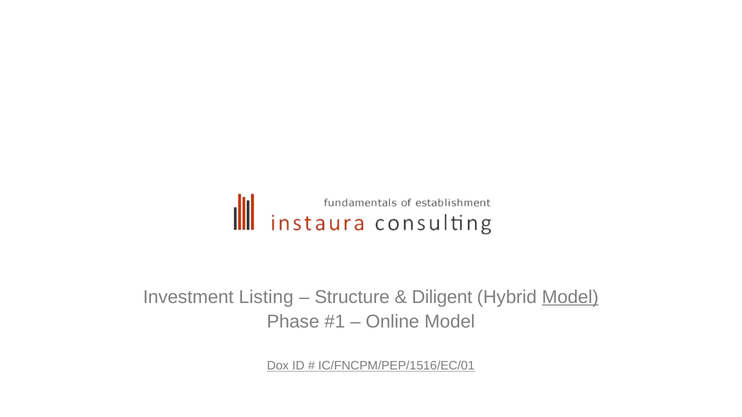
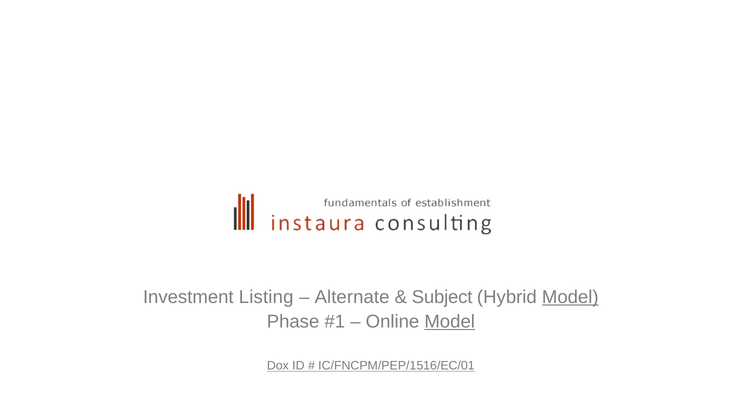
Structure: Structure -> Alternate
Diligent: Diligent -> Subject
Model at (450, 322) underline: none -> present
